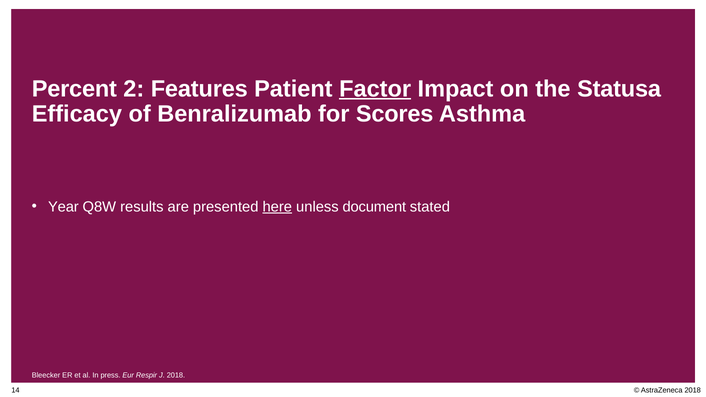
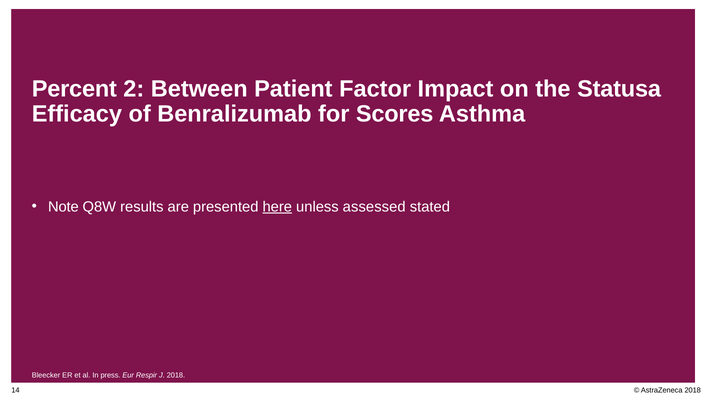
Features: Features -> Between
Factor underline: present -> none
Year: Year -> Note
document: document -> assessed
